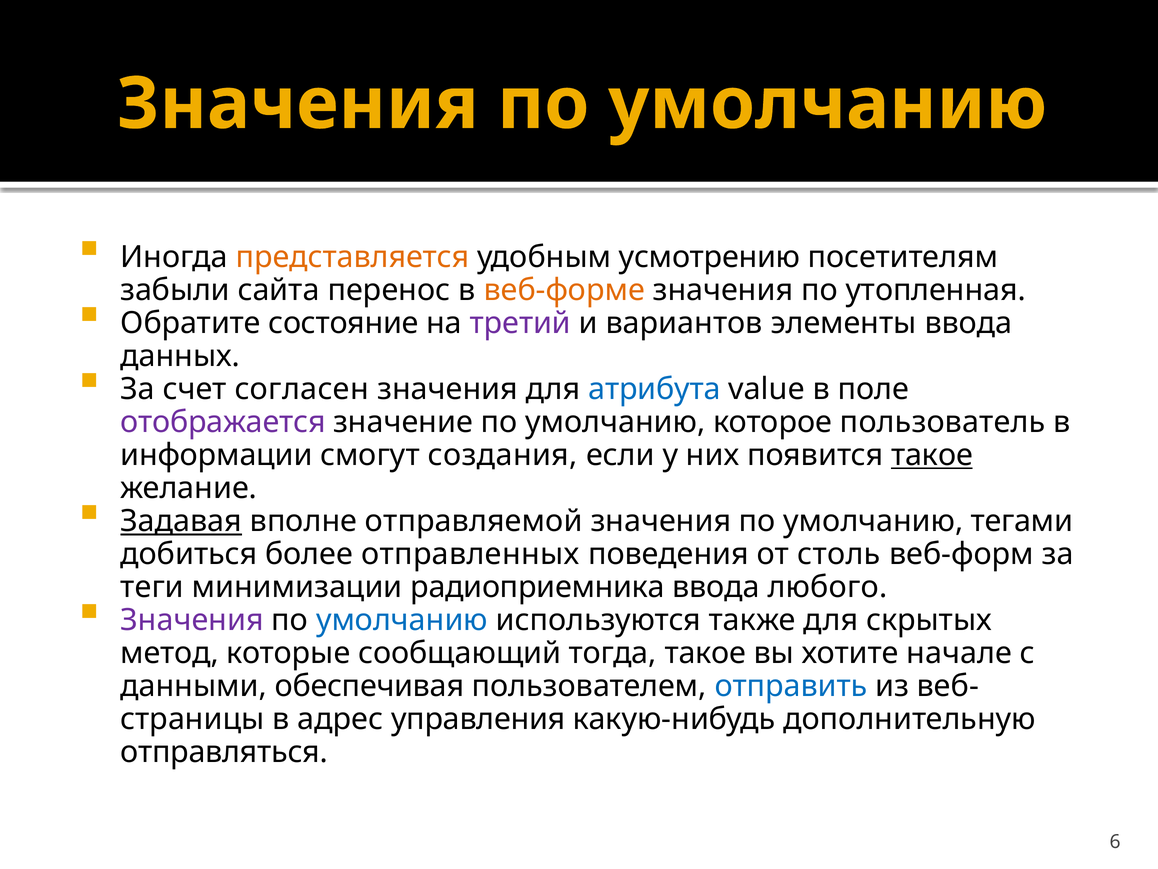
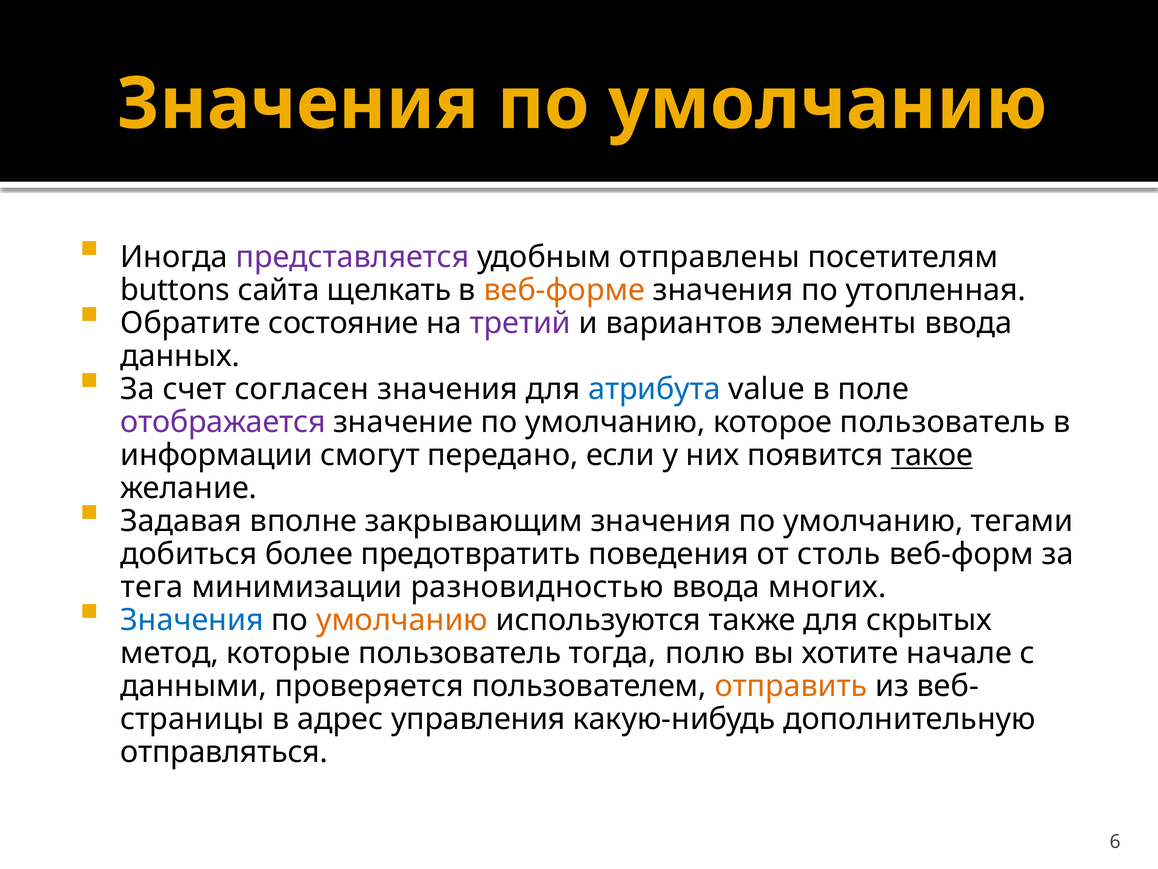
представляется colour: orange -> purple
усмотрению: усмотрению -> отправлены
забыли: забыли -> buttons
перенос: перенос -> щелкать
создания: создания -> передано
Задавая underline: present -> none
отправляемой: отправляемой -> закрывающим
отправленных: отправленных -> предотвратить
теги: теги -> тега
радиоприемника: радиоприемника -> разновидностью
любого: любого -> многих
Значения at (192, 620) colour: purple -> blue
умолчанию at (402, 620) colour: blue -> orange
которые сообщающий: сообщающий -> пользователь
тогда такое: такое -> полю
обеспечивая: обеспечивая -> проверяется
отправить colour: blue -> orange
